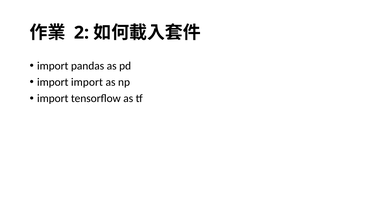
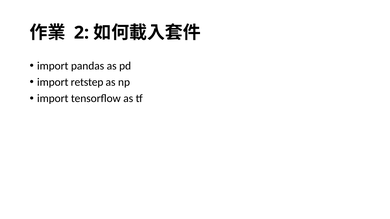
import import: import -> retstep
